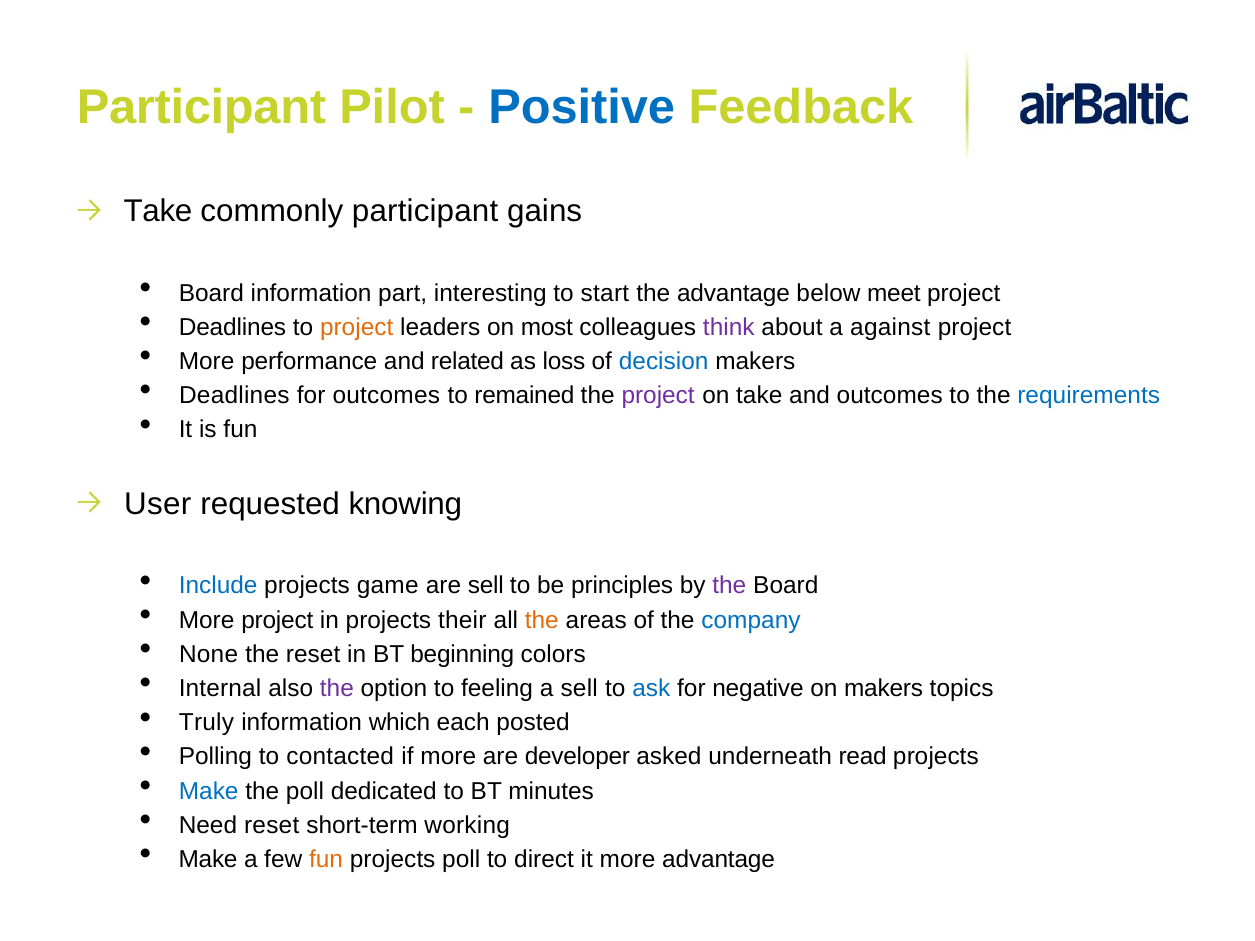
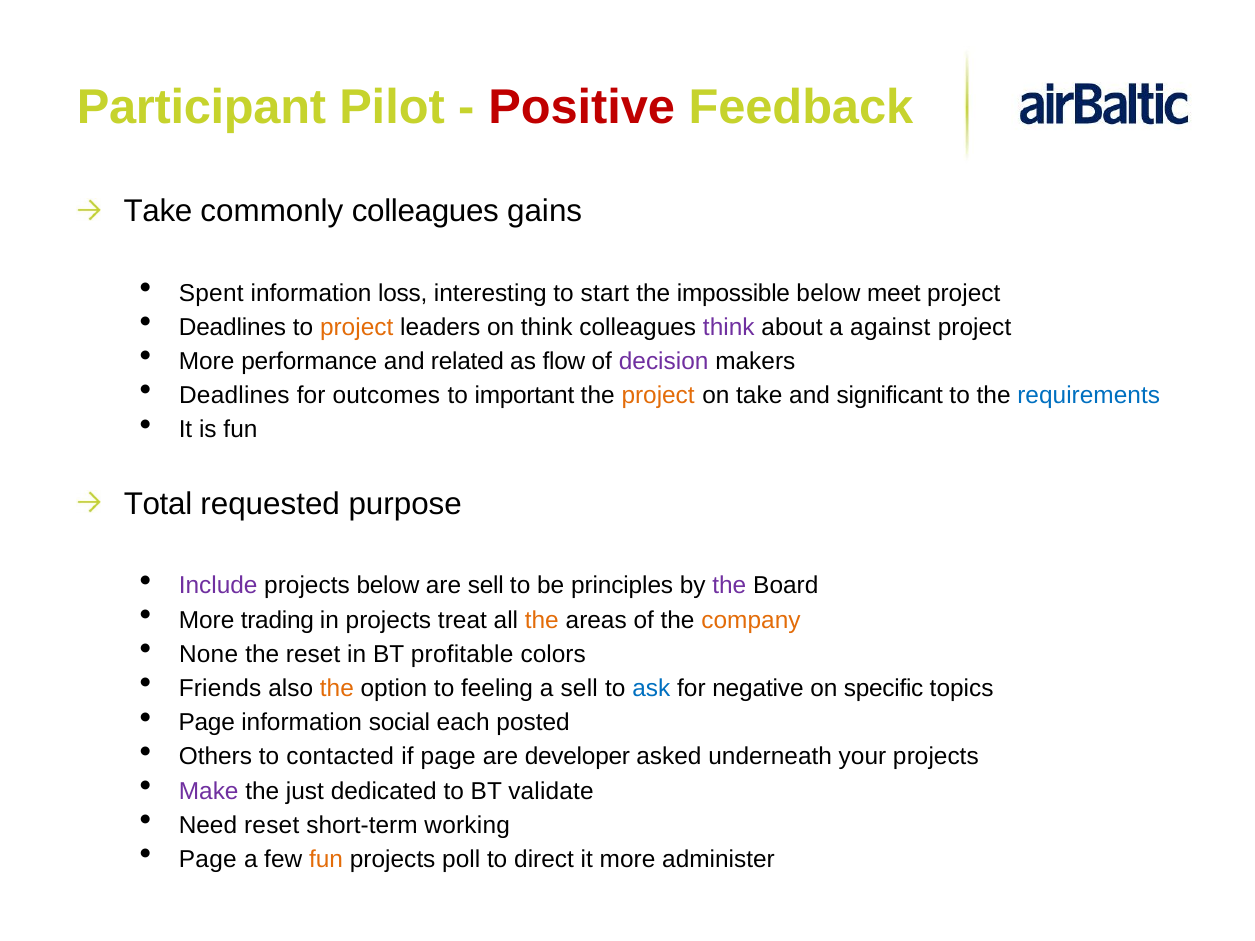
Positive colour: blue -> red
commonly participant: participant -> colleagues
Board at (211, 293): Board -> Spent
part: part -> loss
the advantage: advantage -> impossible
on most: most -> think
loss: loss -> flow
decision colour: blue -> purple
remained: remained -> important
project at (658, 396) colour: purple -> orange
and outcomes: outcomes -> significant
User: User -> Total
knowing: knowing -> purpose
Include colour: blue -> purple
projects game: game -> below
More project: project -> trading
their: their -> treat
company colour: blue -> orange
beginning: beginning -> profitable
Internal: Internal -> Friends
the at (337, 689) colour: purple -> orange
on makers: makers -> specific
Truly at (206, 723): Truly -> Page
which: which -> social
Polling: Polling -> Others
if more: more -> page
read: read -> your
Make at (209, 791) colour: blue -> purple
the poll: poll -> just
minutes: minutes -> validate
Make at (208, 860): Make -> Page
more advantage: advantage -> administer
